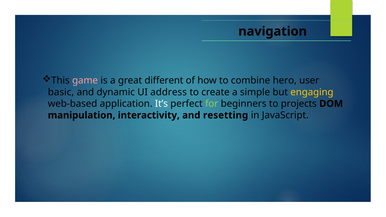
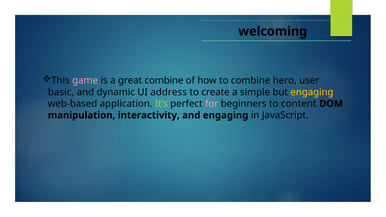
navigation: navigation -> welcoming
great different: different -> combine
It’s colour: white -> light green
for colour: light green -> pink
projects: projects -> content
and resetting: resetting -> engaging
